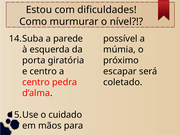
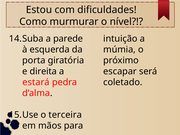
possível: possível -> intuição
e centro: centro -> direita
centro at (36, 82): centro -> estará
cuidado: cuidado -> terceira
